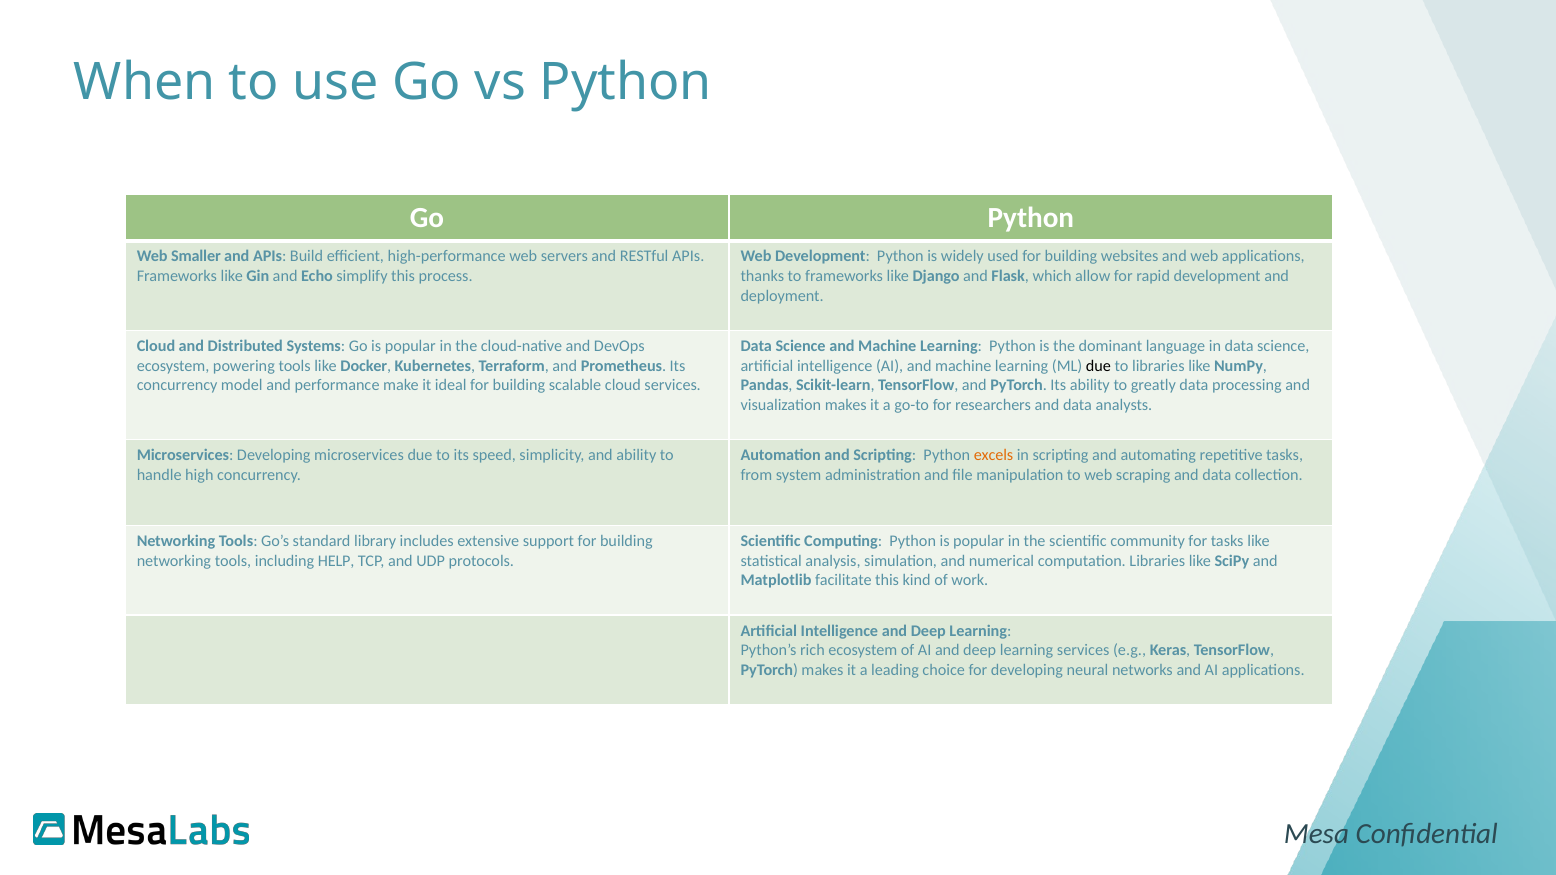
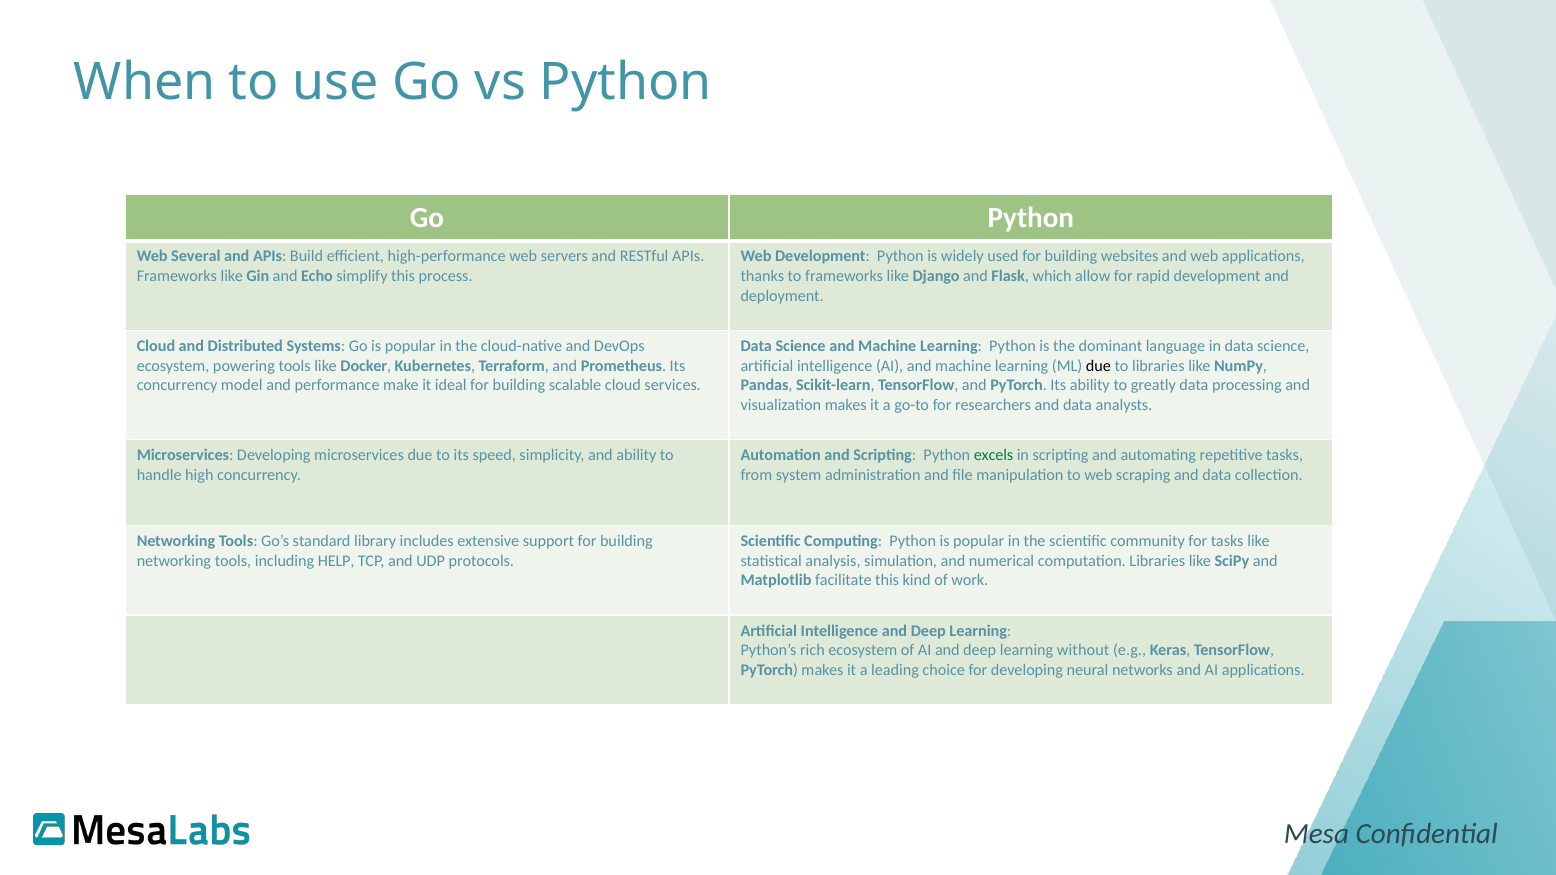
Smaller: Smaller -> Several
excels colour: orange -> green
learning services: services -> without
